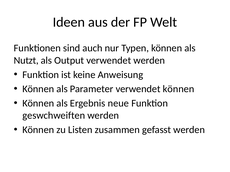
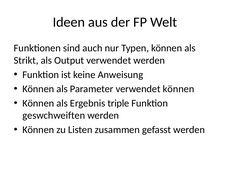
Nutzt: Nutzt -> Strikt
neue: neue -> triple
